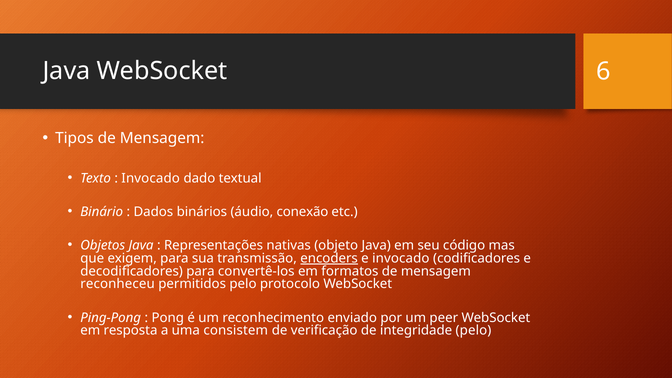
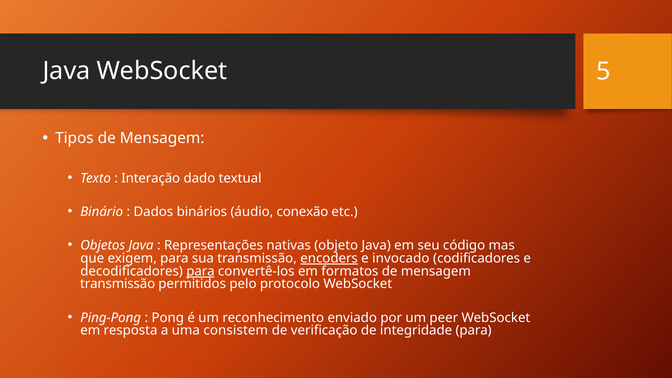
6: 6 -> 5
Invocado at (151, 178): Invocado -> Interação
para at (201, 271) underline: none -> present
reconheceu at (118, 284): reconheceu -> transmissão
integridade pelo: pelo -> para
